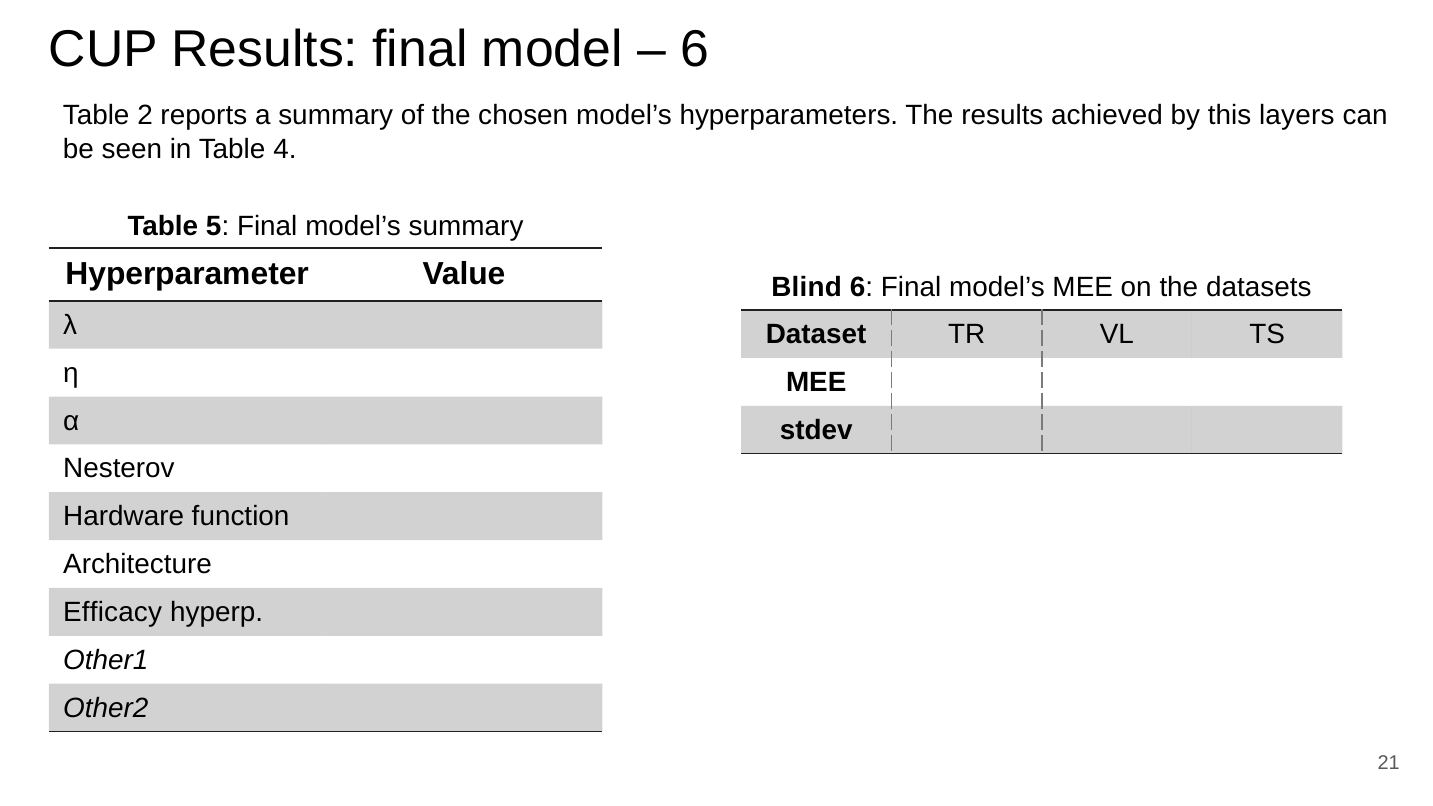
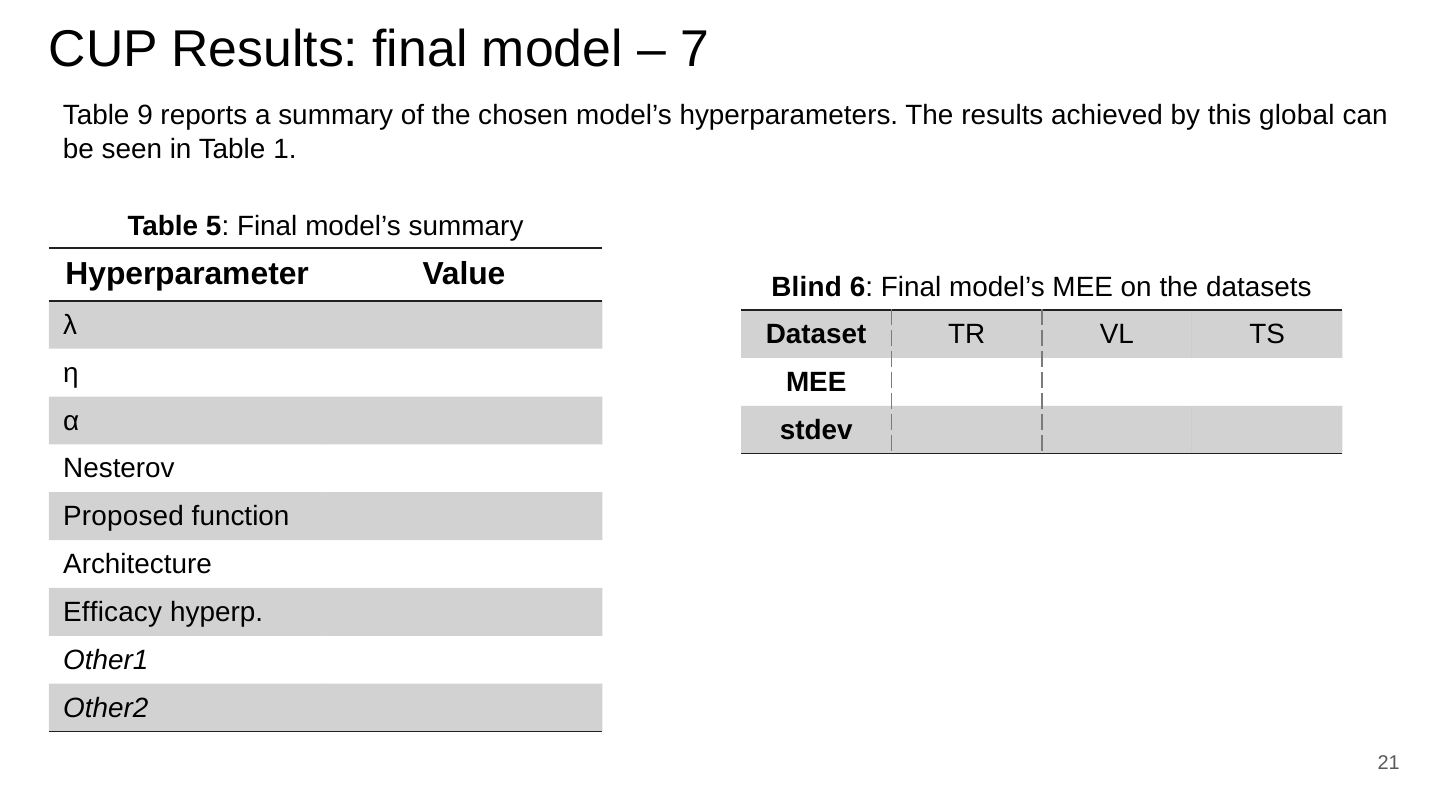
6 at (695, 49): 6 -> 7
2: 2 -> 9
layers: layers -> global
4: 4 -> 1
Hardware: Hardware -> Proposed
